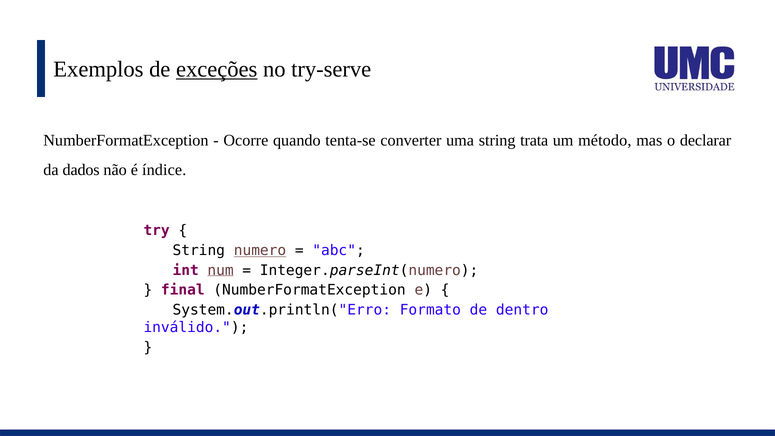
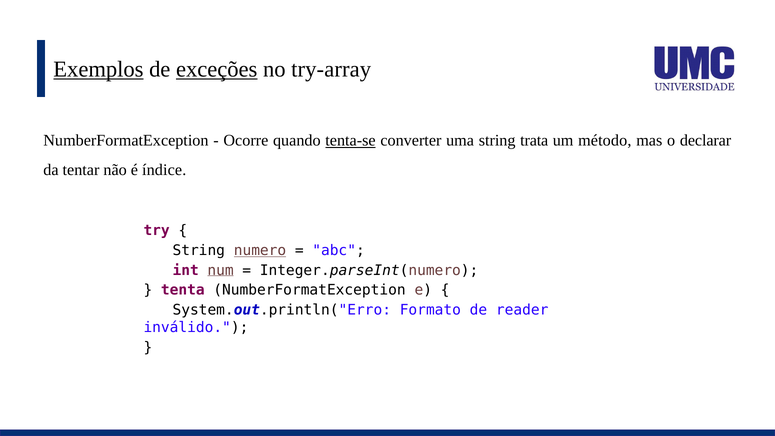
Exemplos underline: none -> present
try-serve: try-serve -> try-array
tenta-se underline: none -> present
dados: dados -> tentar
final: final -> tenta
dentro: dentro -> reader
